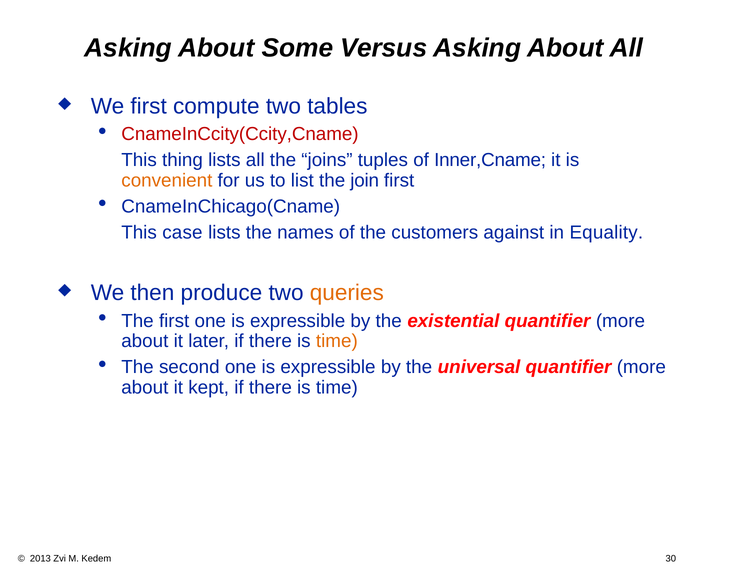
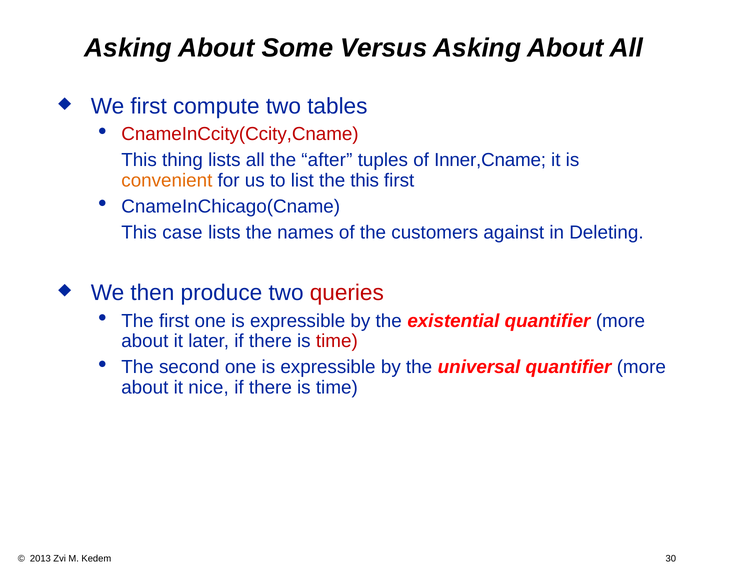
joins: joins -> after
the join: join -> this
Equality: Equality -> Deleting
queries colour: orange -> red
time at (337, 341) colour: orange -> red
kept: kept -> nice
